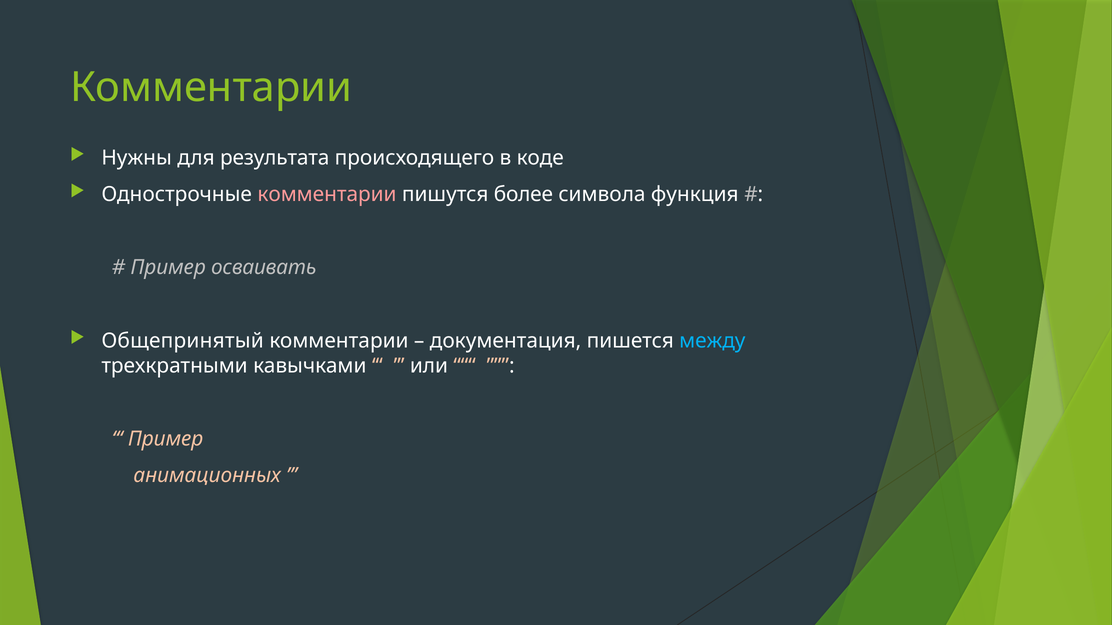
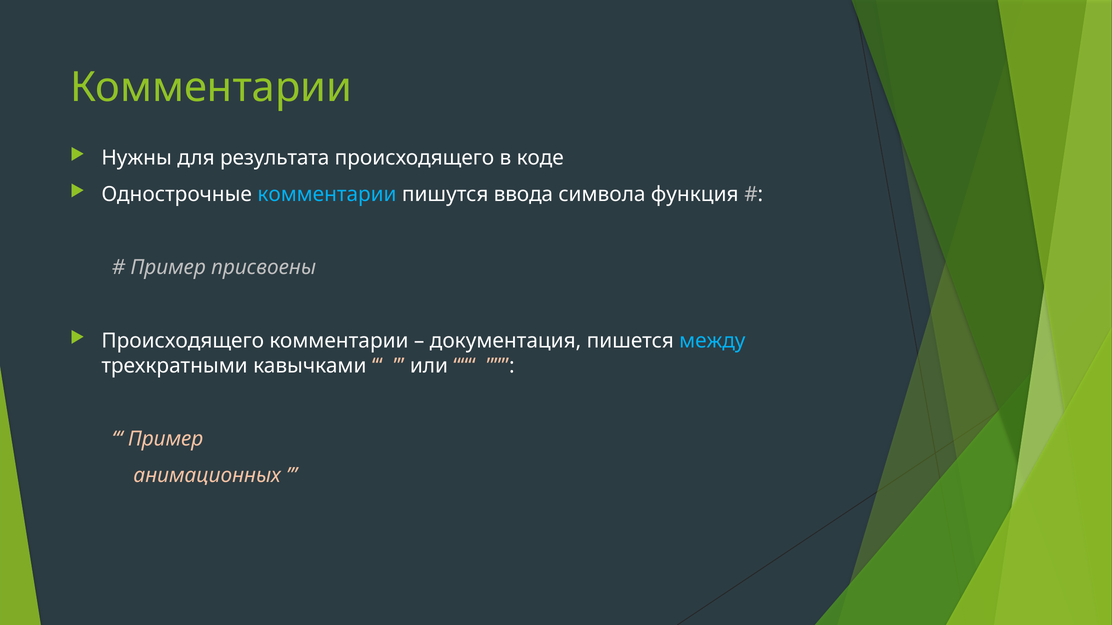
комментарии at (327, 194) colour: pink -> light blue
более: более -> ввода
осваивать: осваивать -> присвоены
Общепринятый at (183, 341): Общепринятый -> Происходящего
